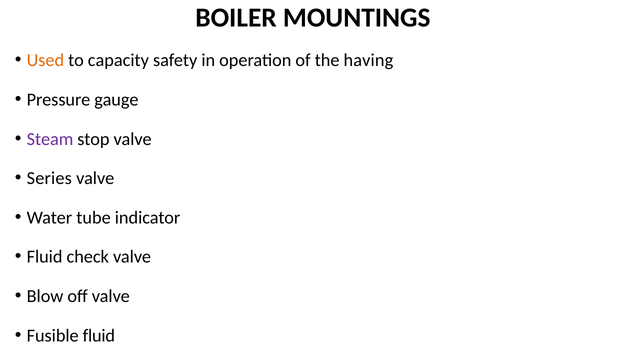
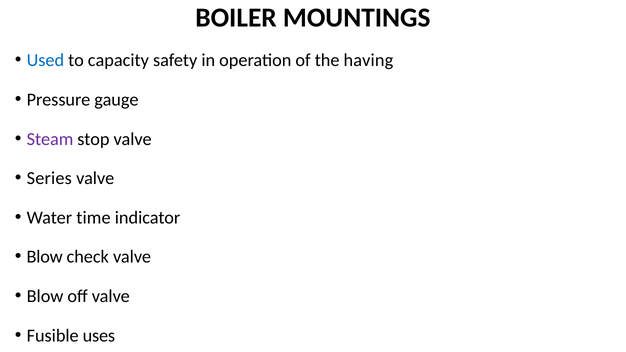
Used colour: orange -> blue
tube: tube -> time
Fluid at (45, 257): Fluid -> Blow
Fusible fluid: fluid -> uses
